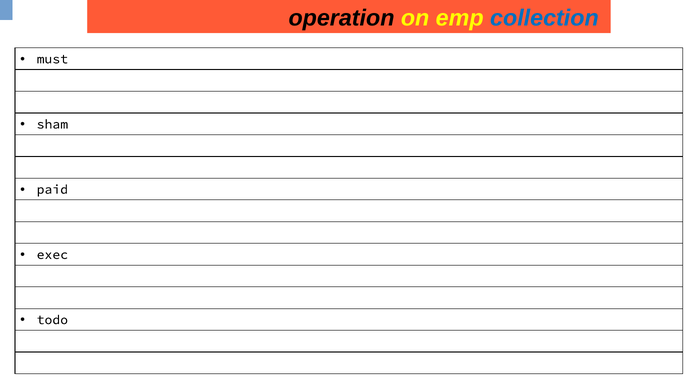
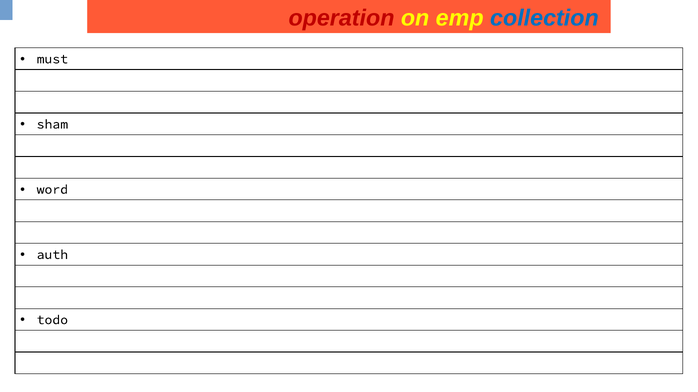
operation colour: black -> red
paid: paid -> word
exec: exec -> auth
